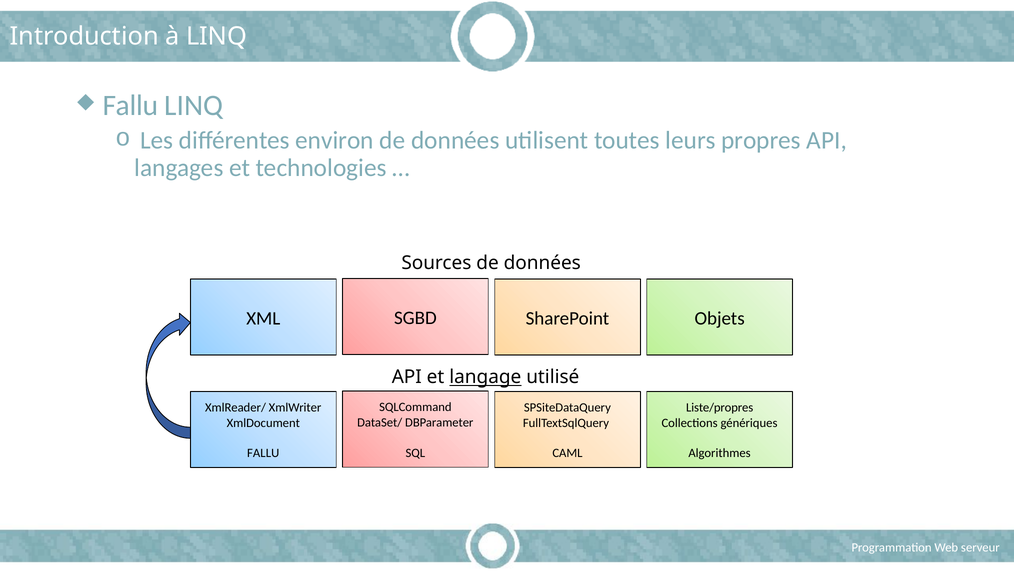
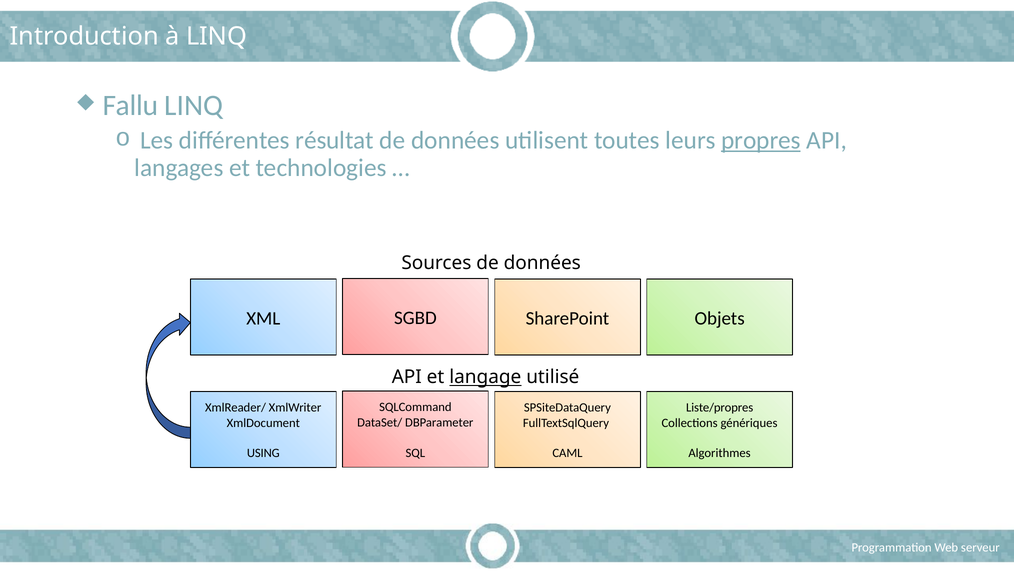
environ: environ -> résultat
propres underline: none -> present
FALLU at (263, 453): FALLU -> USING
